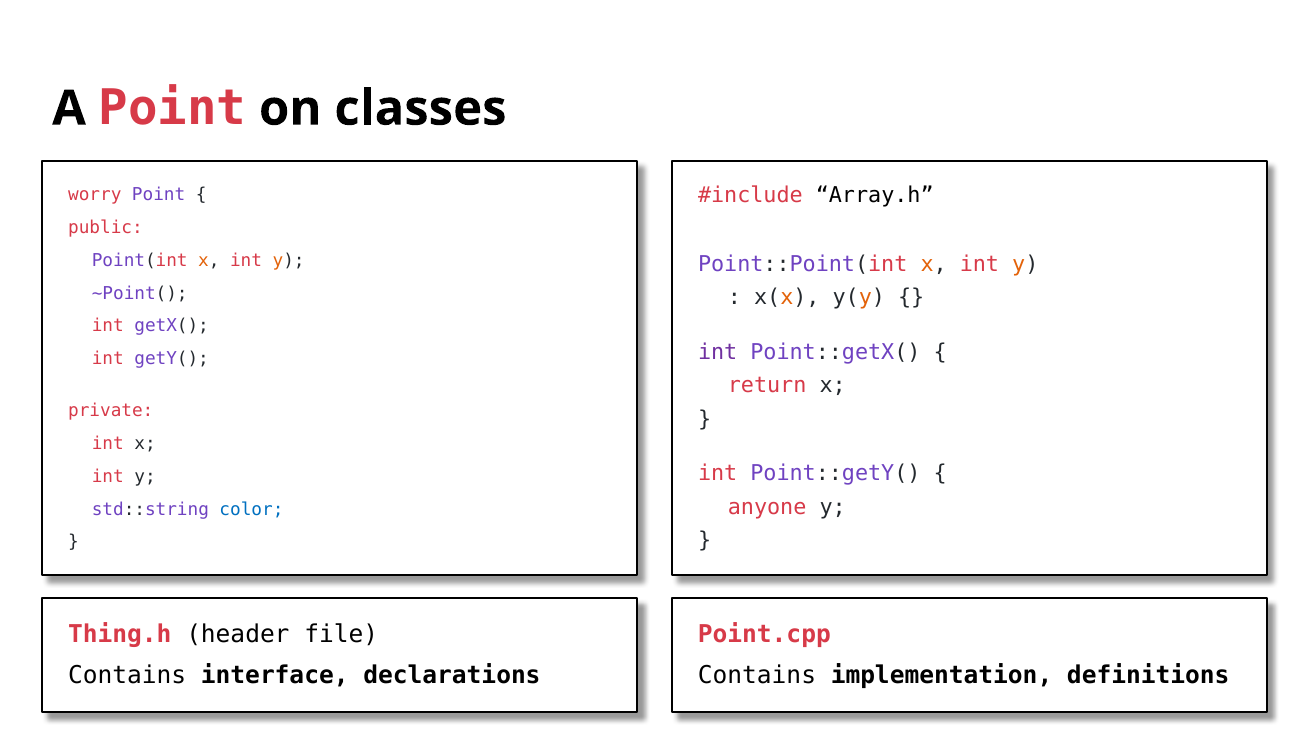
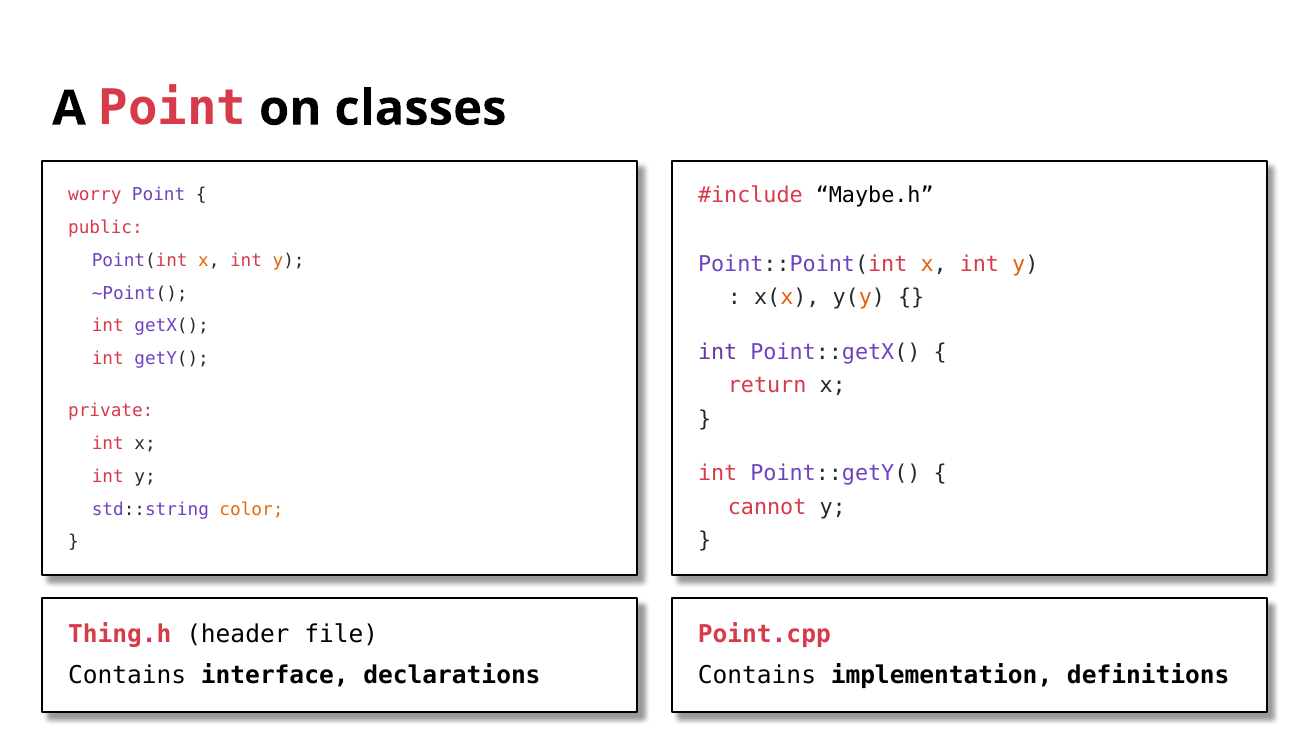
Array.h: Array.h -> Maybe.h
anyone: anyone -> cannot
color colour: blue -> orange
